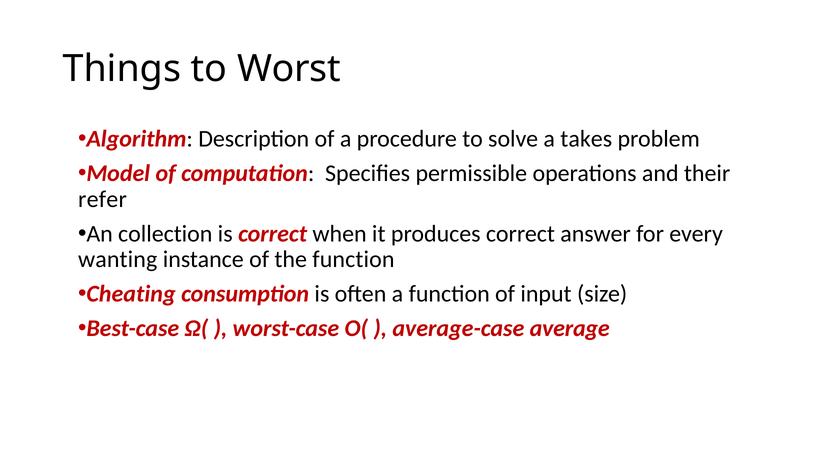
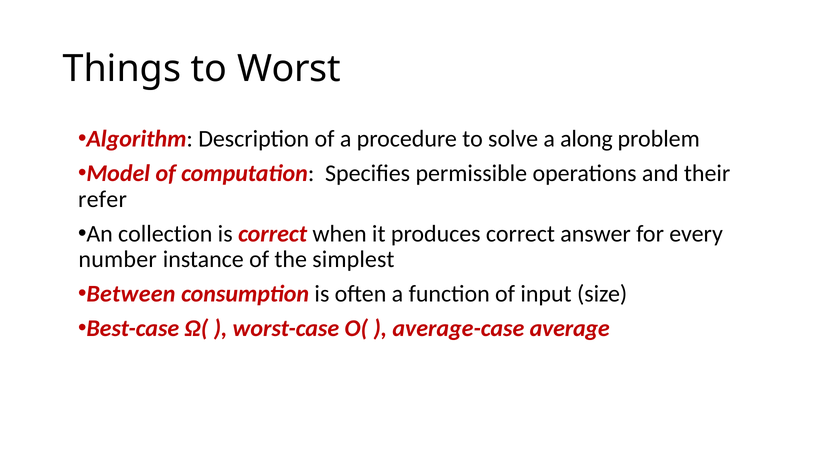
takes: takes -> along
wanting: wanting -> number
the function: function -> simplest
Cheating: Cheating -> Between
